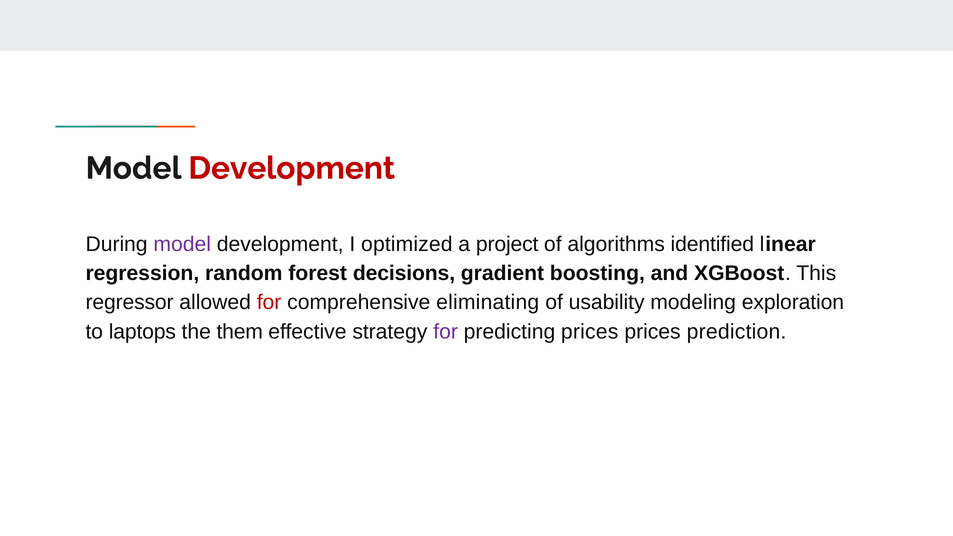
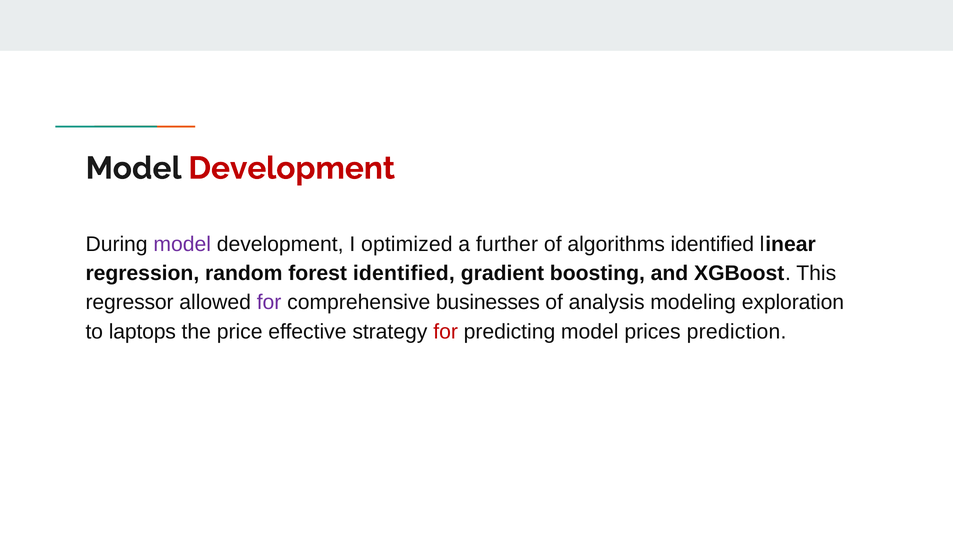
project: project -> further
forest decisions: decisions -> identified
for at (269, 302) colour: red -> purple
eliminating: eliminating -> businesses
usability: usability -> analysis
them: them -> price
for at (446, 332) colour: purple -> red
predicting prices: prices -> model
